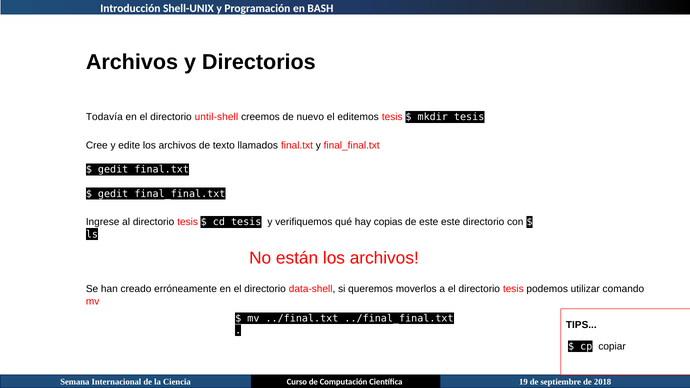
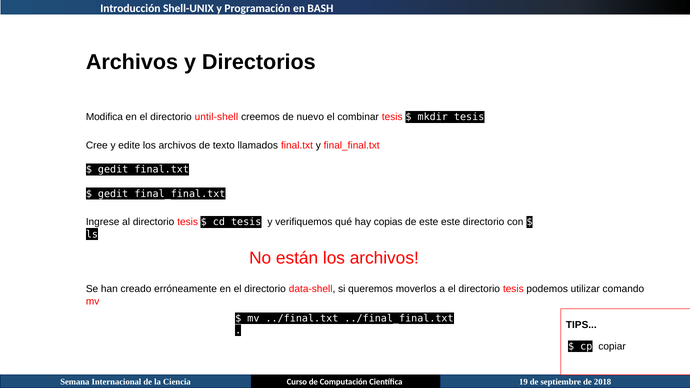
Todavía: Todavía -> Modifica
editemos: editemos -> combinar
